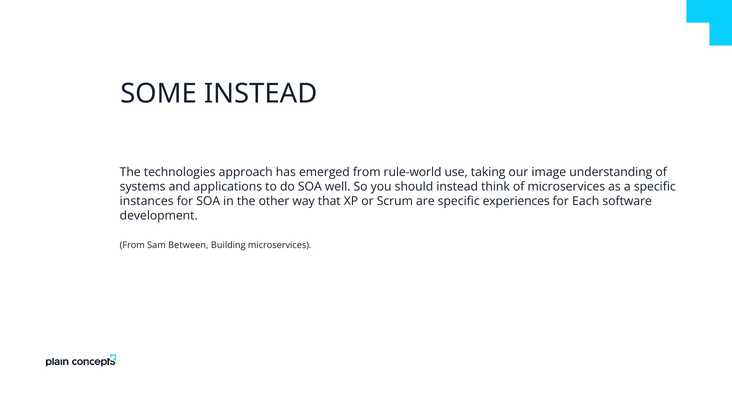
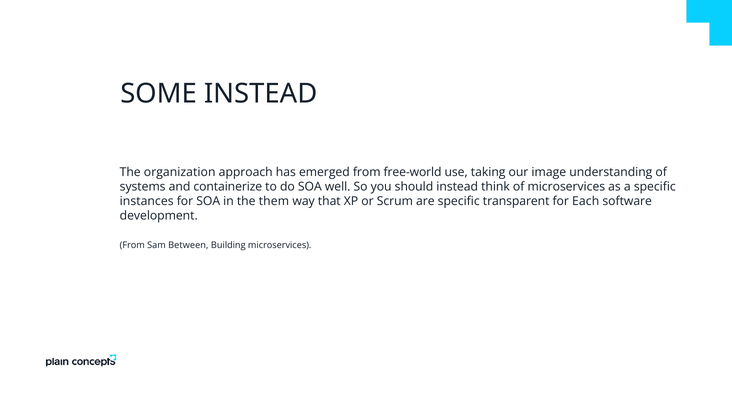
technologies: technologies -> organization
rule-world: rule-world -> free-world
applications: applications -> containerize
other: other -> them
experiences: experiences -> transparent
